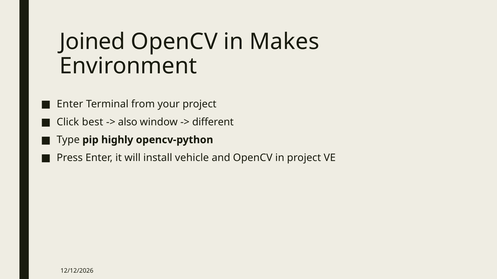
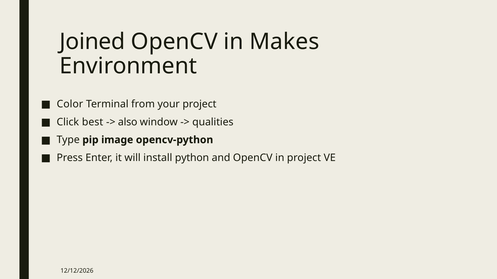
Enter at (70, 104): Enter -> Color
different: different -> qualities
highly: highly -> image
vehicle: vehicle -> python
